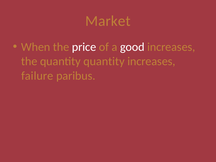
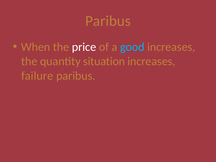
Market at (108, 21): Market -> Paribus
good colour: white -> light blue
quantity quantity: quantity -> situation
